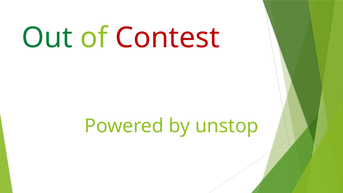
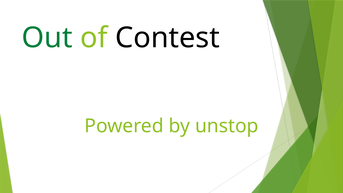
Contest colour: red -> black
